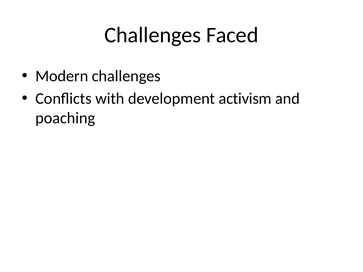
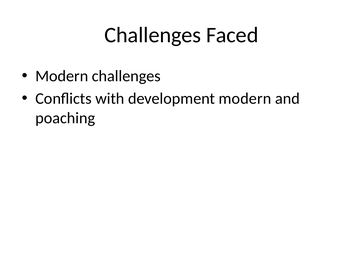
development activism: activism -> modern
